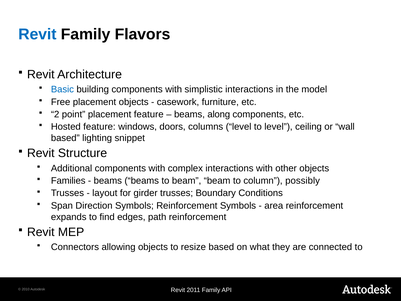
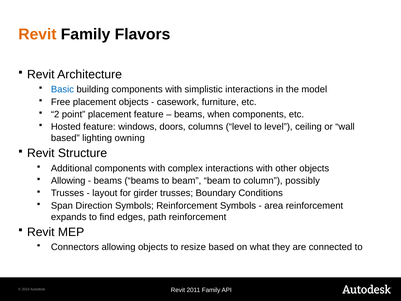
Revit at (37, 34) colour: blue -> orange
along: along -> when
snippet: snippet -> owning
Families at (68, 181): Families -> Allowing
